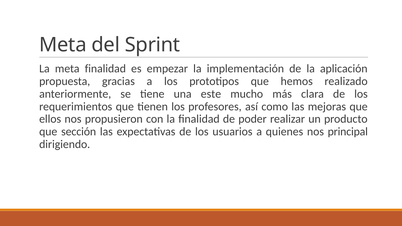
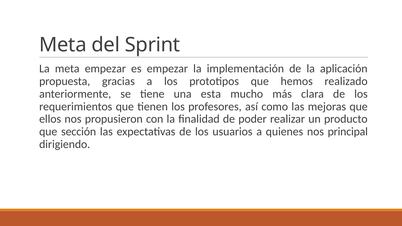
meta finalidad: finalidad -> empezar
este: este -> esta
